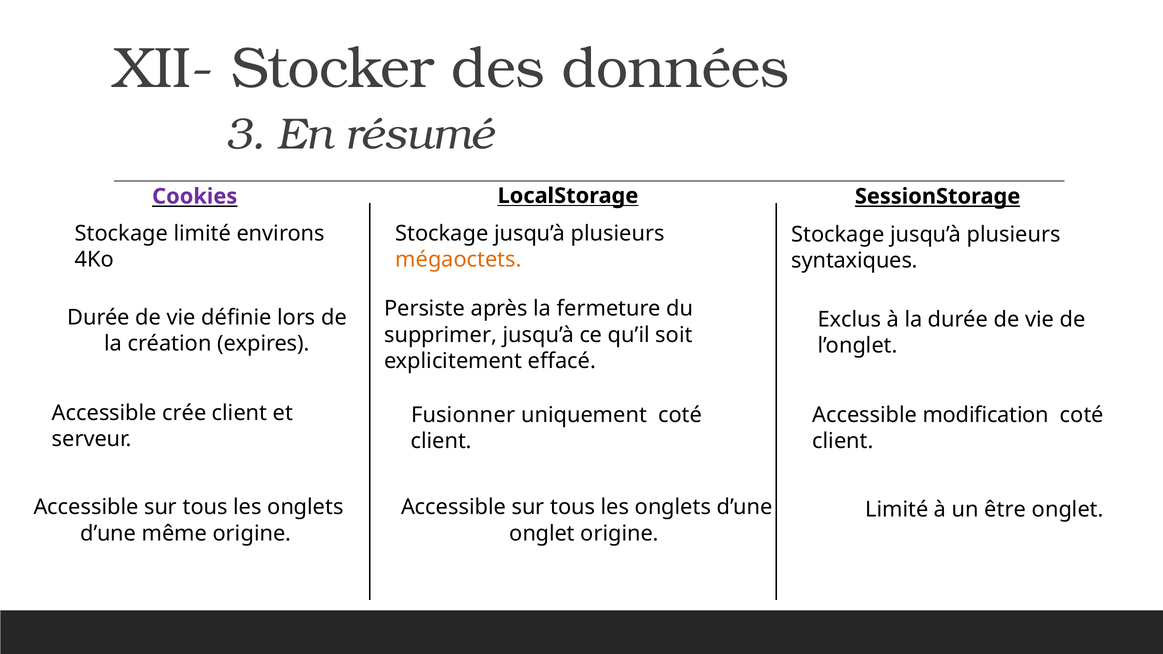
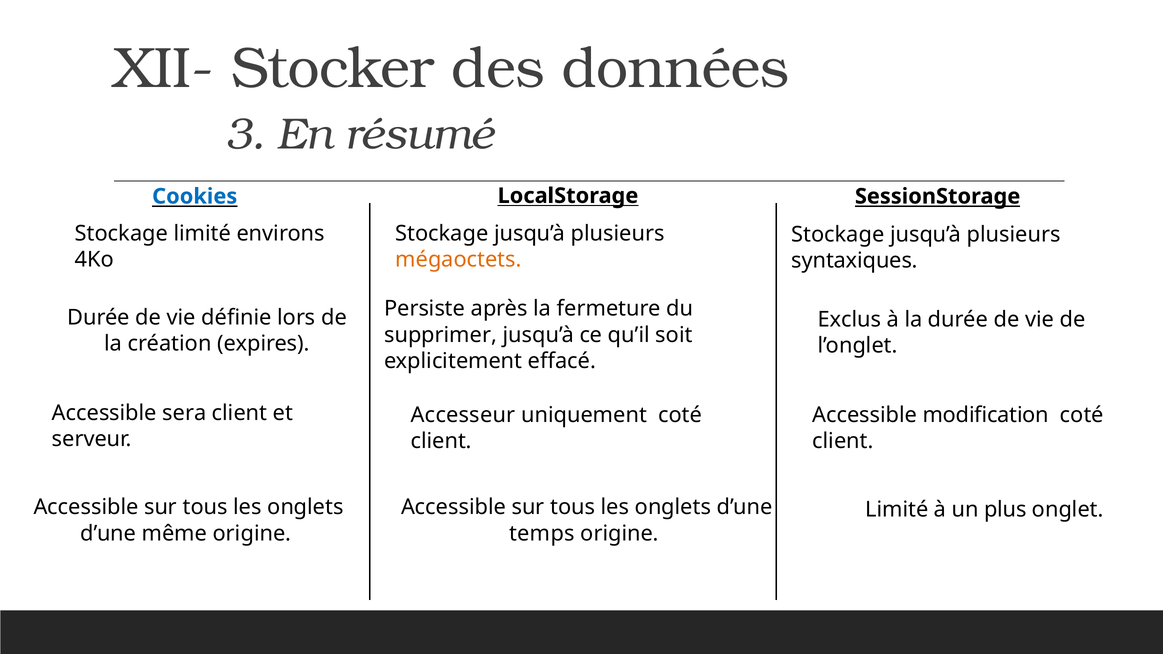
Cookies colour: purple -> blue
crée: crée -> sera
Fusionner: Fusionner -> Accesseur
être: être -> plus
onglet at (542, 533): onglet -> temps
